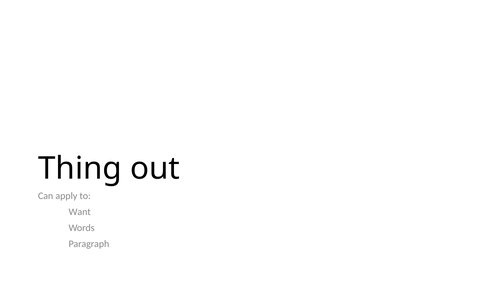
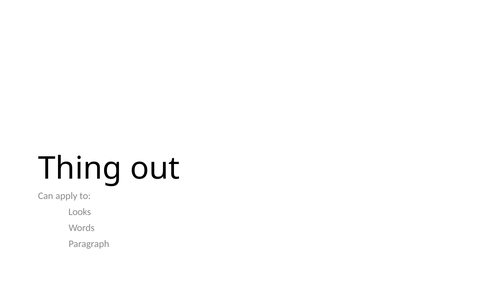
Want: Want -> Looks
